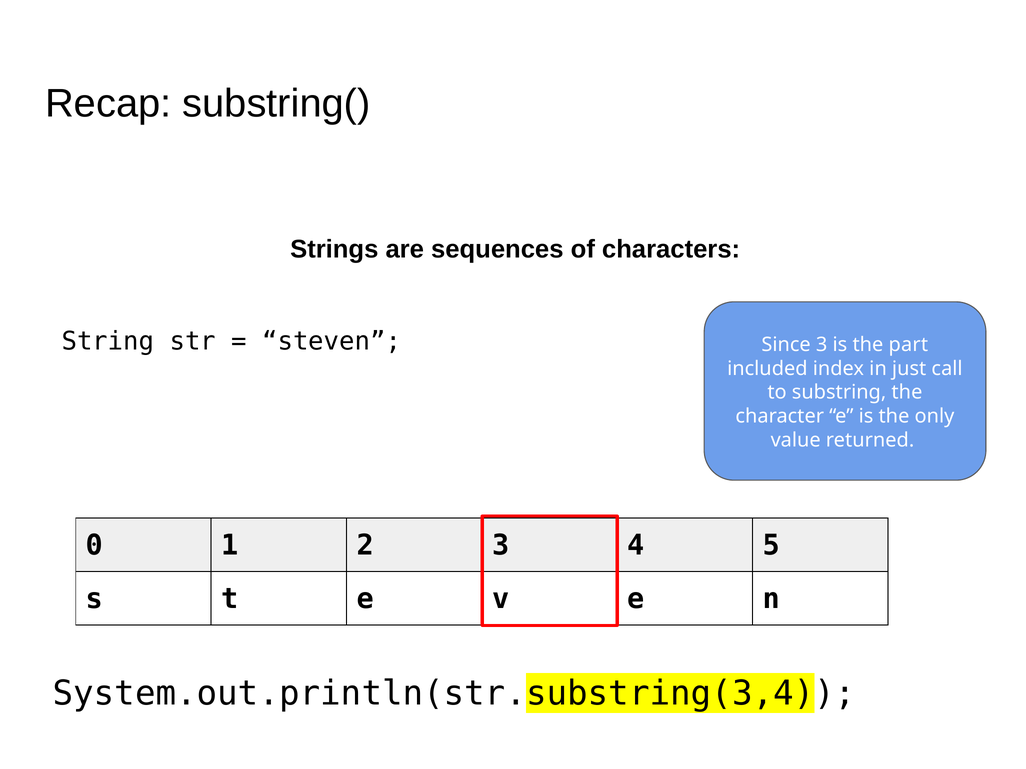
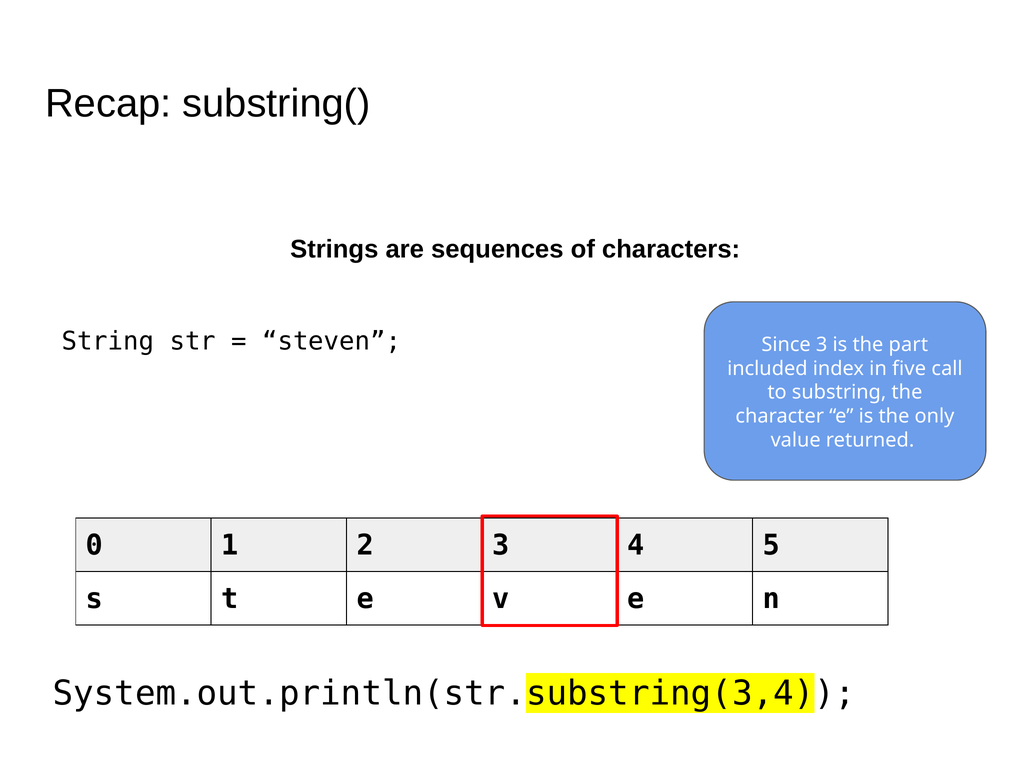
just: just -> five
